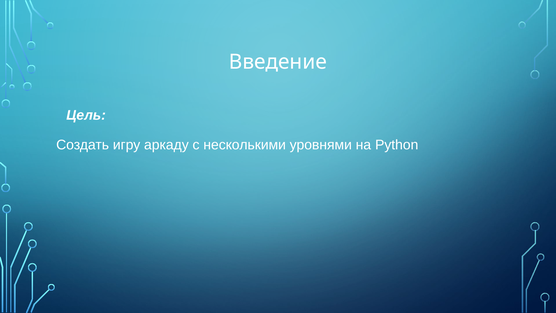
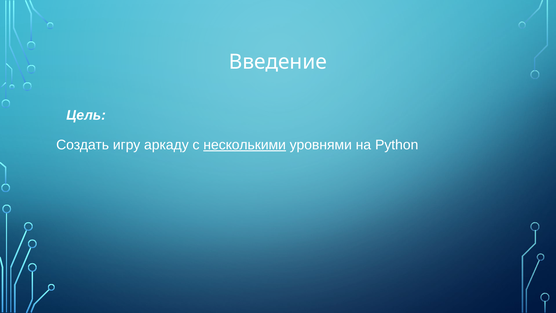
несколькими underline: none -> present
